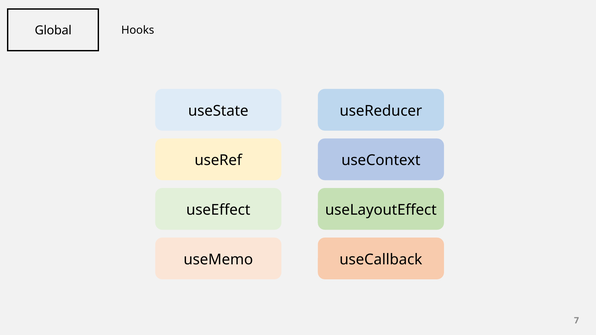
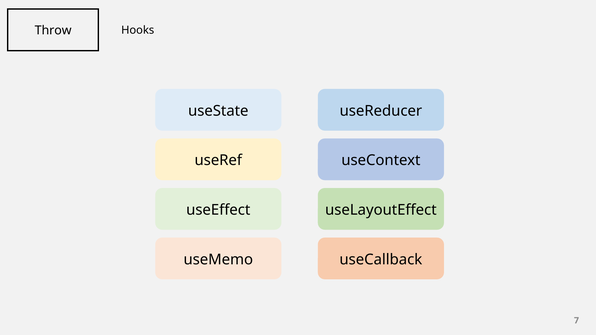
Global: Global -> Throw
